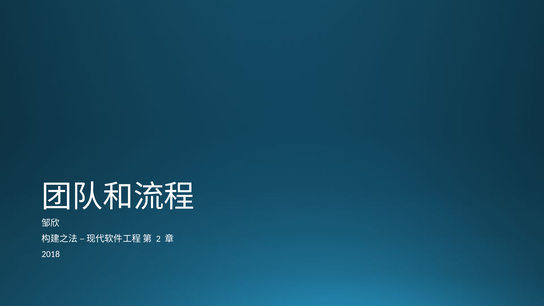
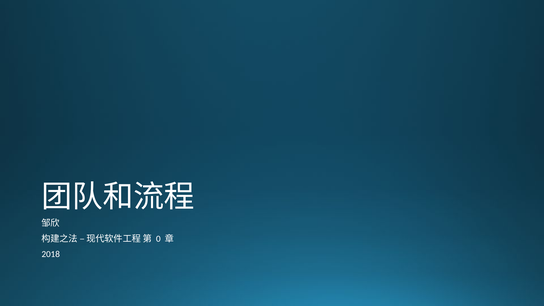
2: 2 -> 0
